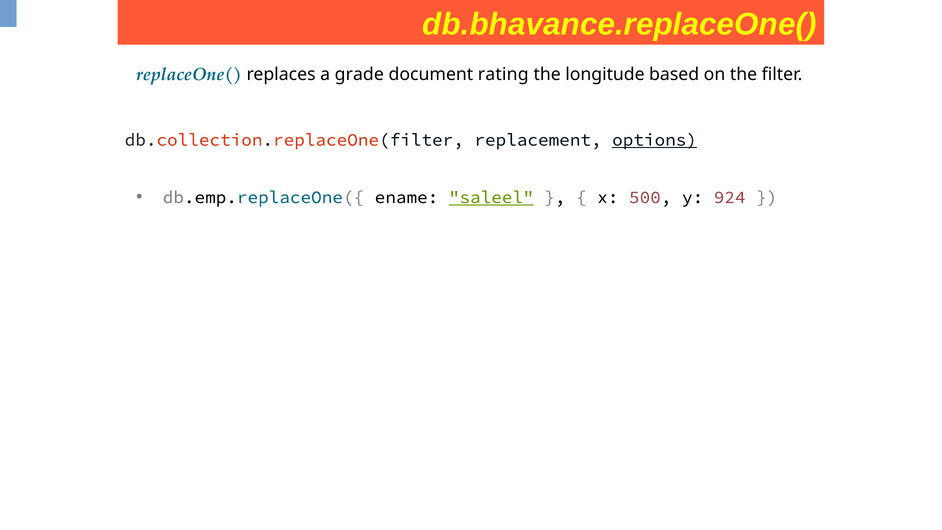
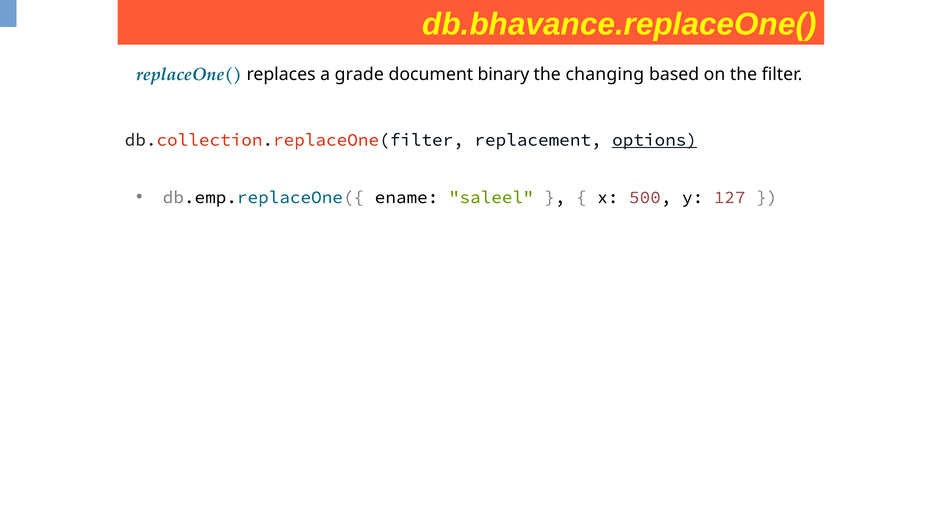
rating: rating -> binary
longitude: longitude -> changing
saleel underline: present -> none
924: 924 -> 127
